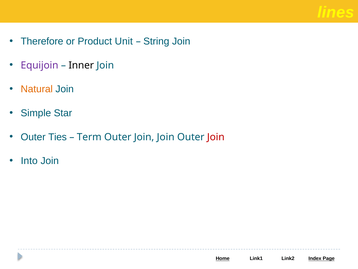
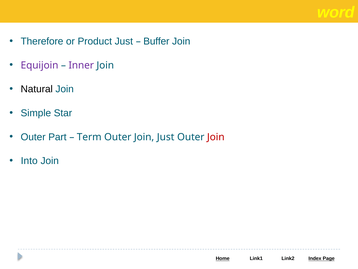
lines: lines -> word
Product Unit: Unit -> Just
String: String -> Buffer
Inner colour: black -> purple
Natural colour: orange -> black
Ties: Ties -> Part
Join Join: Join -> Just
